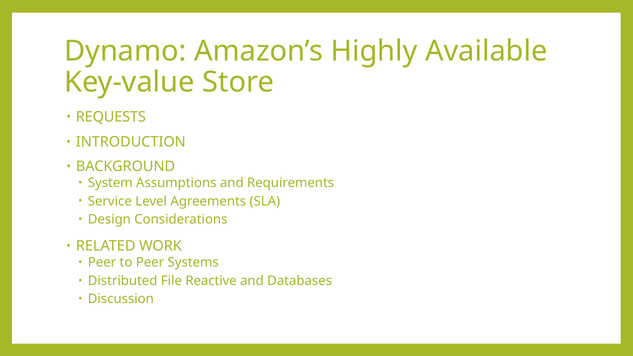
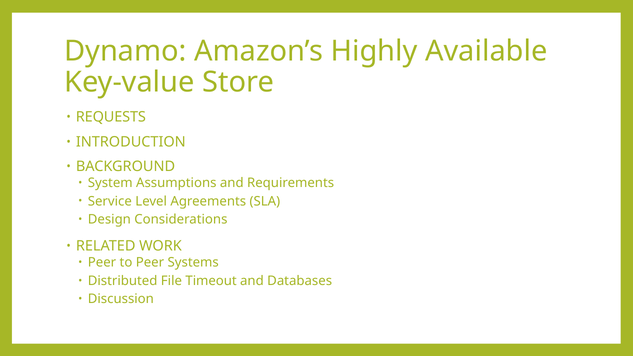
Reactive: Reactive -> Timeout
